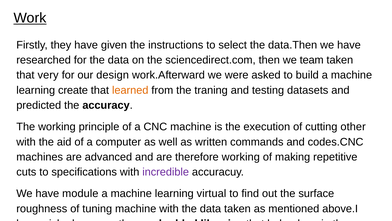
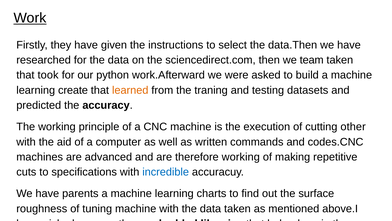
very: very -> took
our design: design -> python
incredible colour: purple -> blue
module: module -> parents
virtual: virtual -> charts
